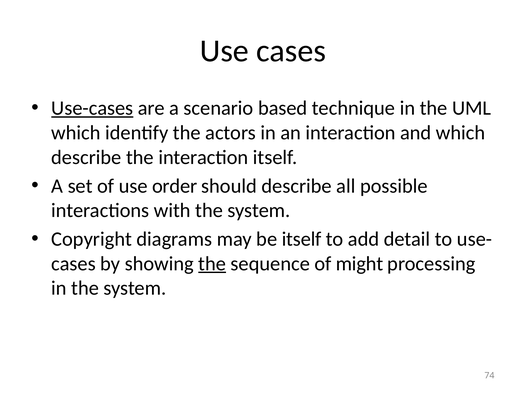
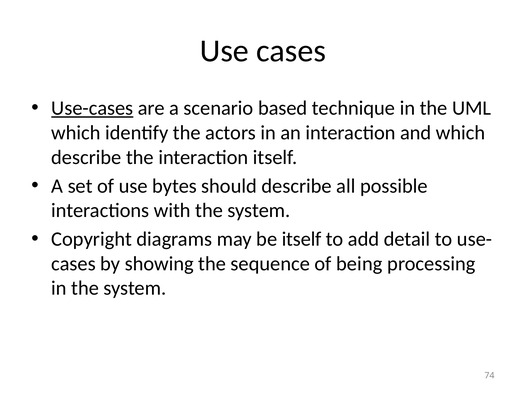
order: order -> bytes
the at (212, 264) underline: present -> none
might: might -> being
